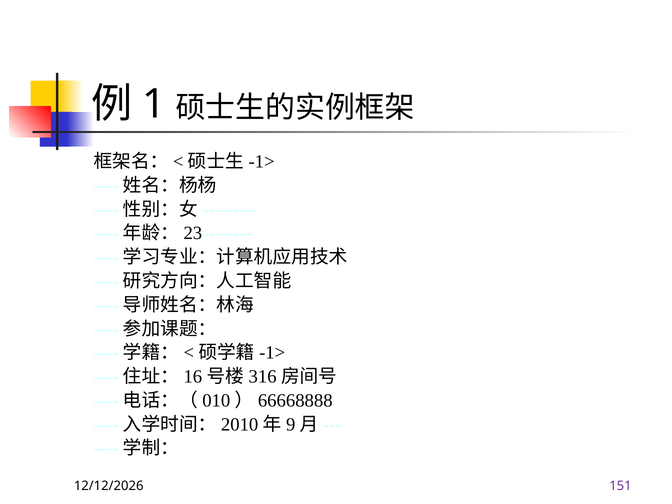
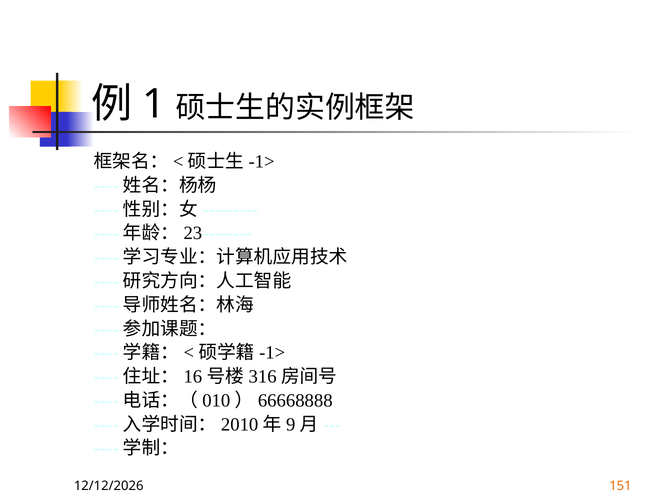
151 colour: purple -> orange
